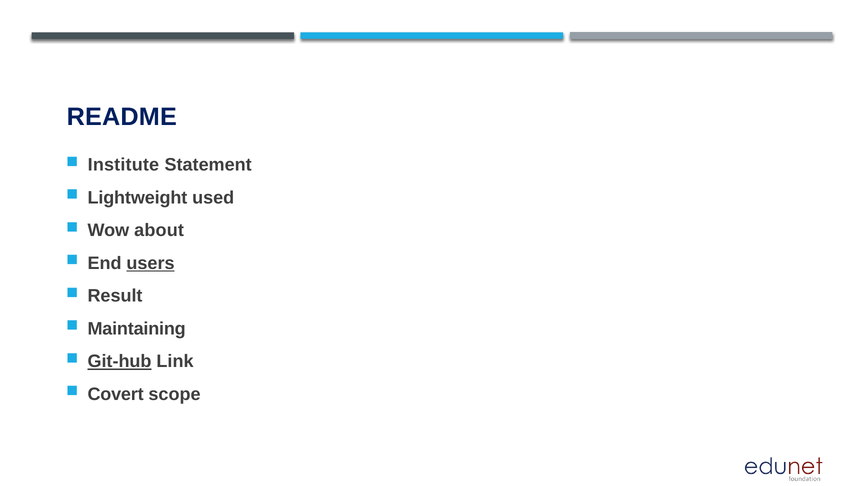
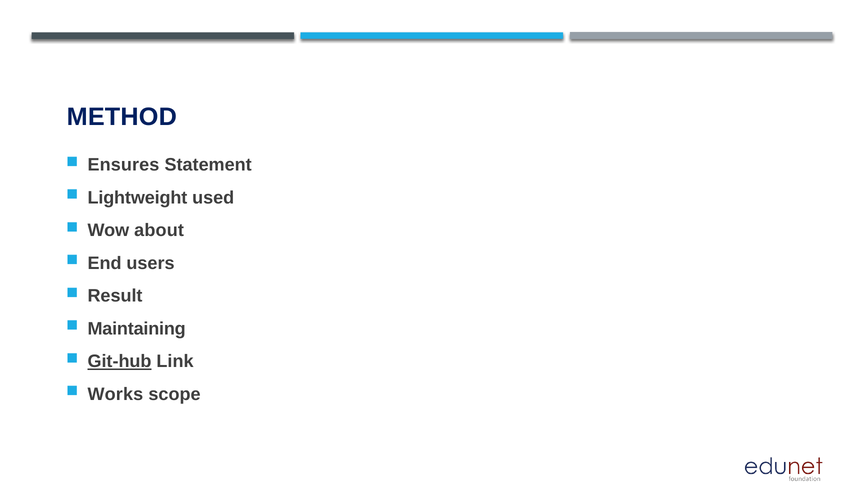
README: README -> METHOD
Institute: Institute -> Ensures
users underline: present -> none
Covert: Covert -> Works
